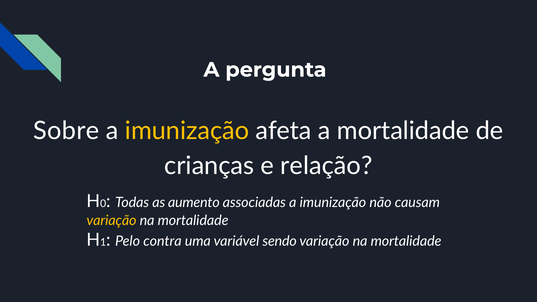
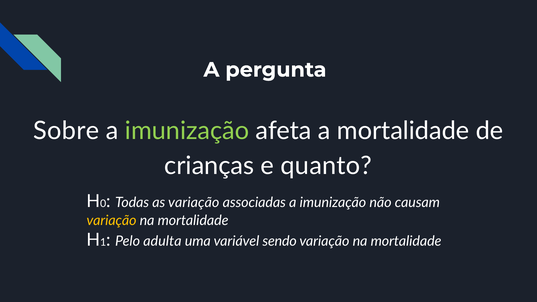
imunização at (187, 131) colour: yellow -> light green
relação: relação -> quanto
as aumento: aumento -> variação
contra: contra -> adulta
